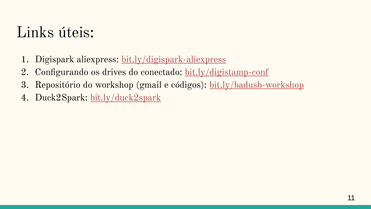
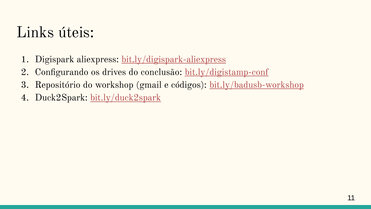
conectado: conectado -> conclusão
